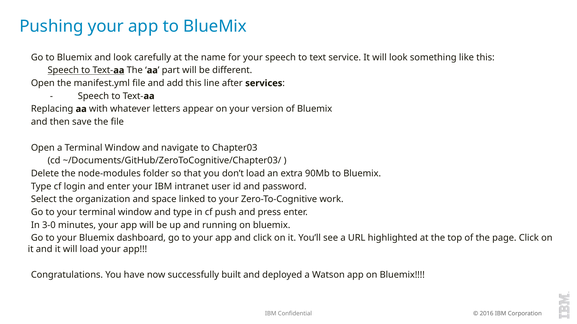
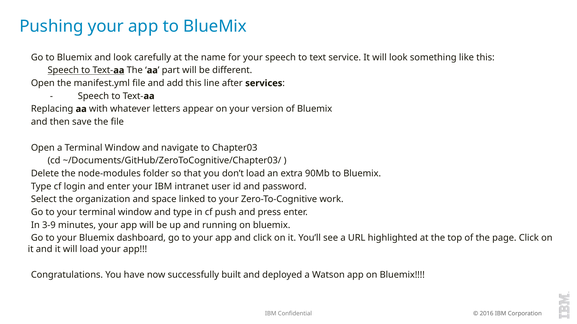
3-0: 3-0 -> 3-9
